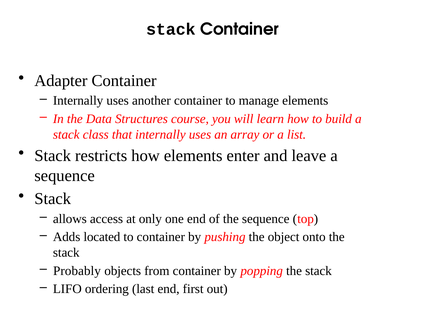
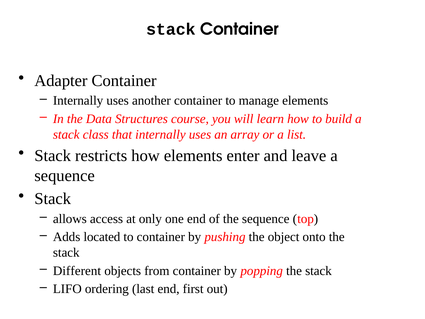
Probably: Probably -> Different
